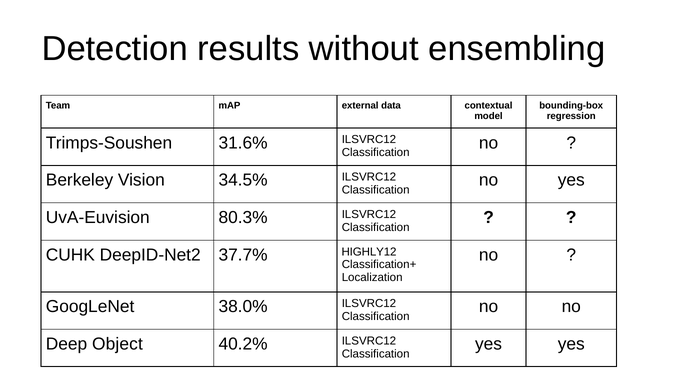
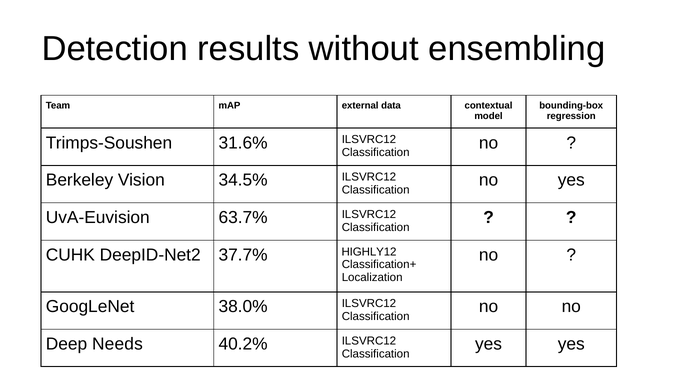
80.3%: 80.3% -> 63.7%
Object: Object -> Needs
